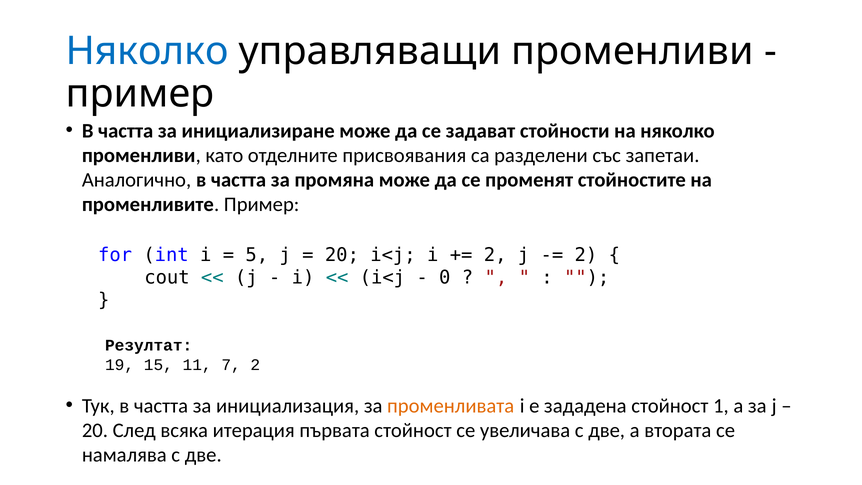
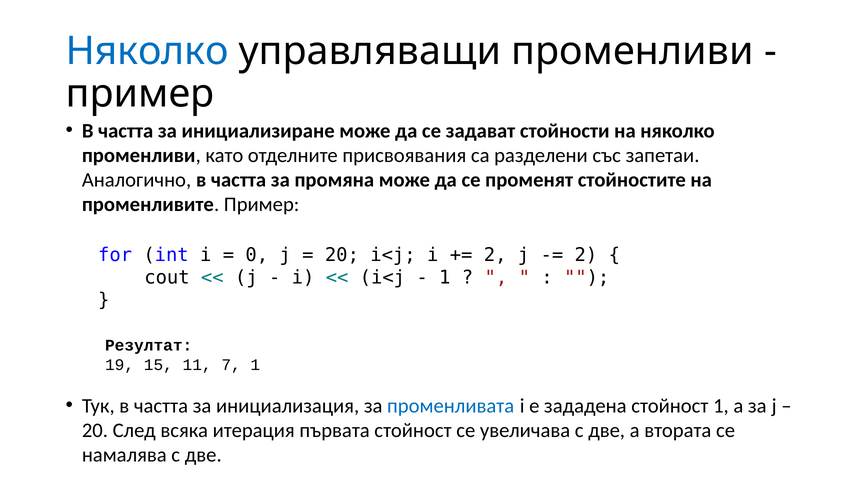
5: 5 -> 0
0 at (445, 277): 0 -> 1
7 2: 2 -> 1
променливата colour: orange -> blue
